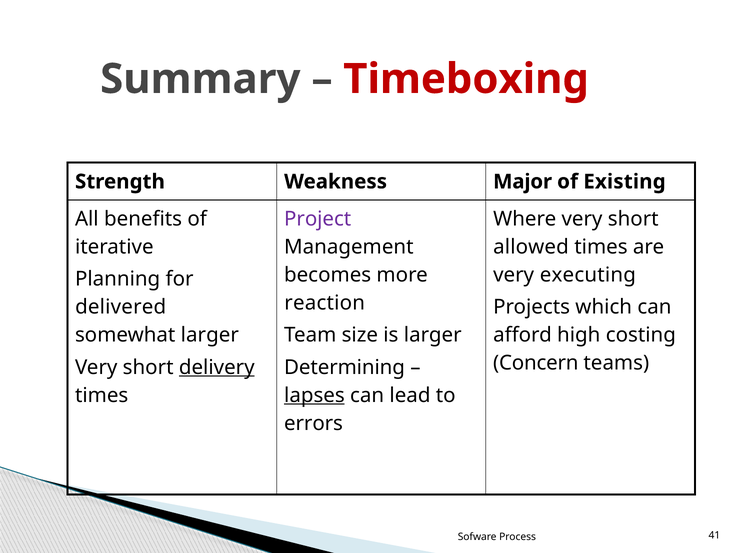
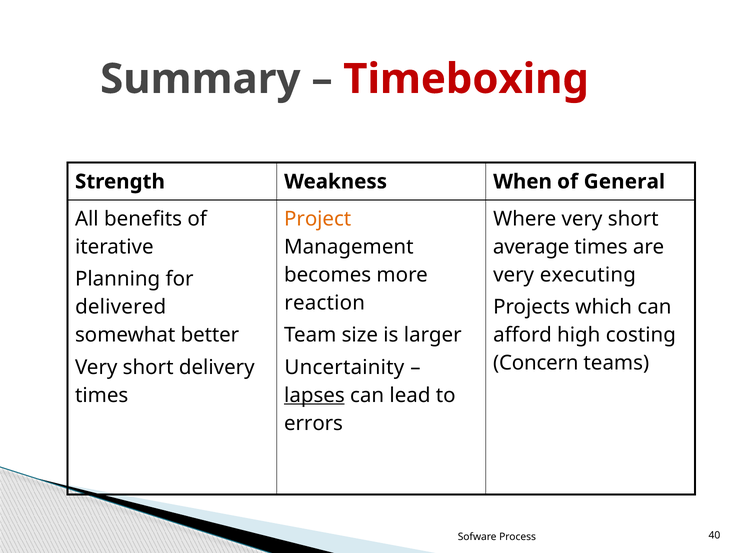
Major: Major -> When
Existing: Existing -> General
Project colour: purple -> orange
allowed: allowed -> average
somewhat larger: larger -> better
delivery underline: present -> none
Determining: Determining -> Uncertainity
41: 41 -> 40
